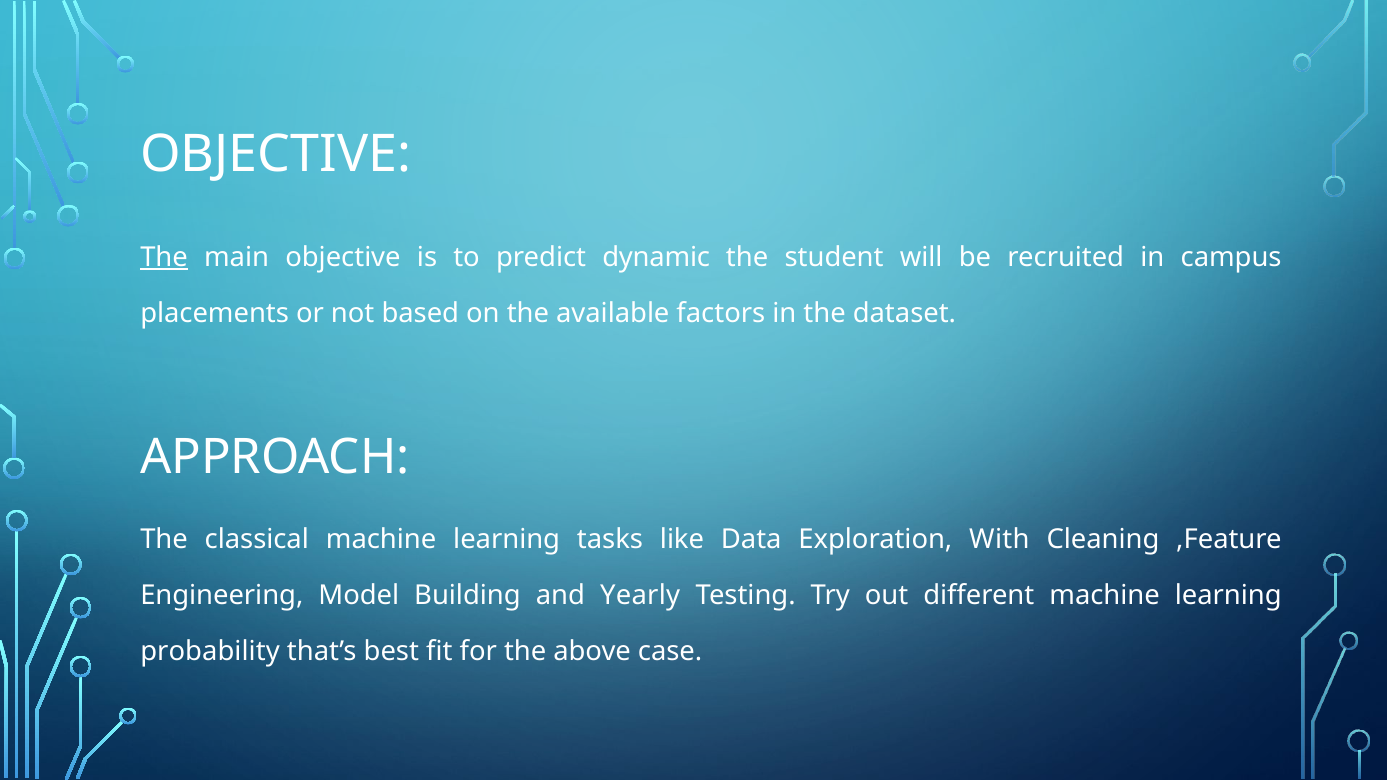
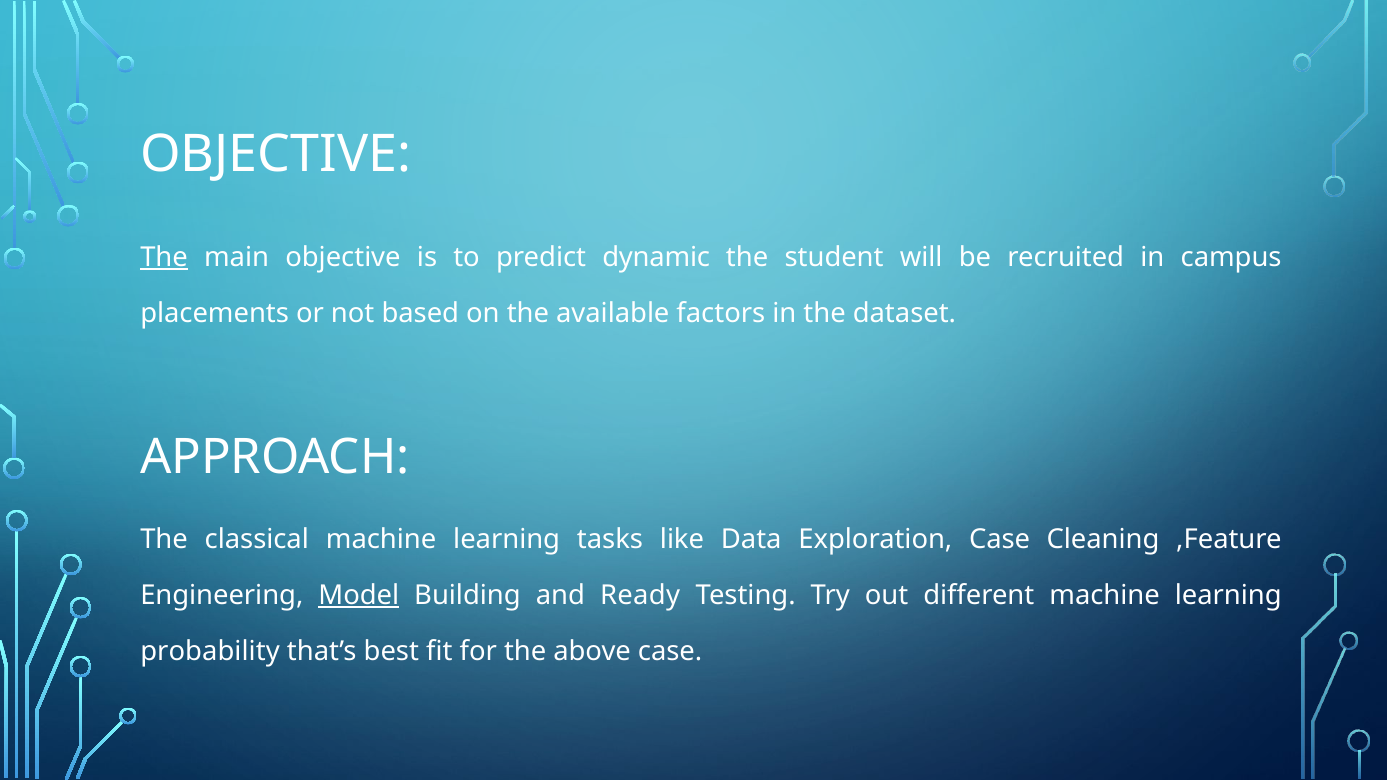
Exploration With: With -> Case
Model underline: none -> present
Yearly: Yearly -> Ready
